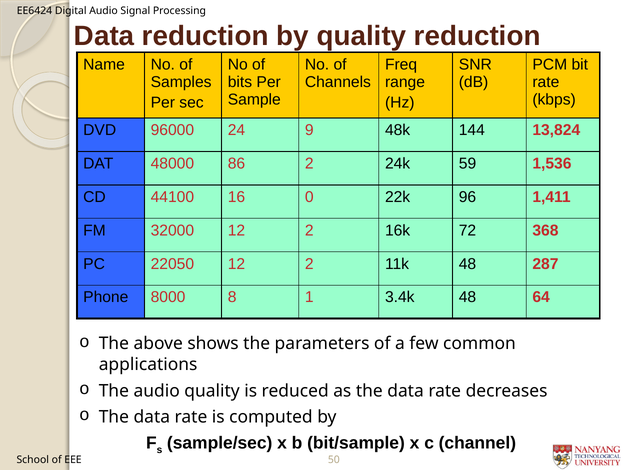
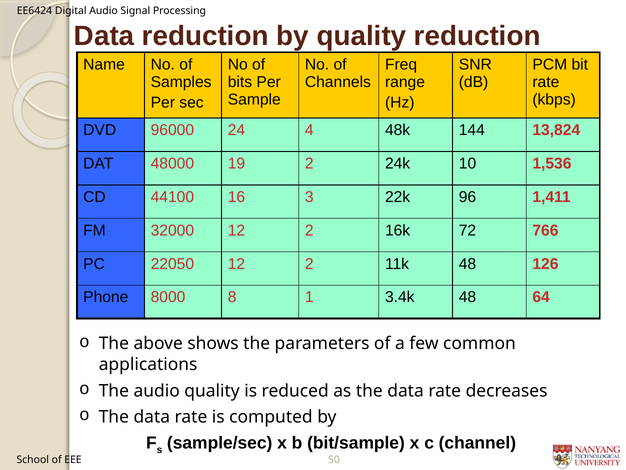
9: 9 -> 4
86: 86 -> 19
59: 59 -> 10
0: 0 -> 3
368: 368 -> 766
287: 287 -> 126
